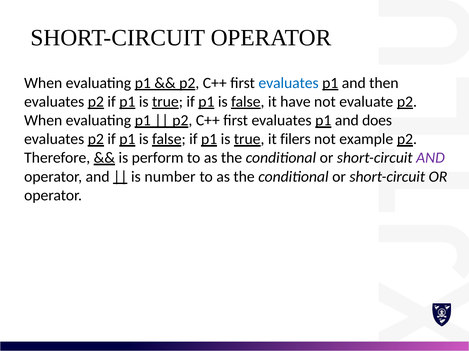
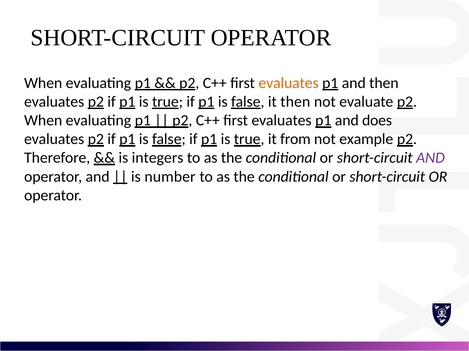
evaluates at (289, 83) colour: blue -> orange
it have: have -> then
filers: filers -> from
perform: perform -> integers
